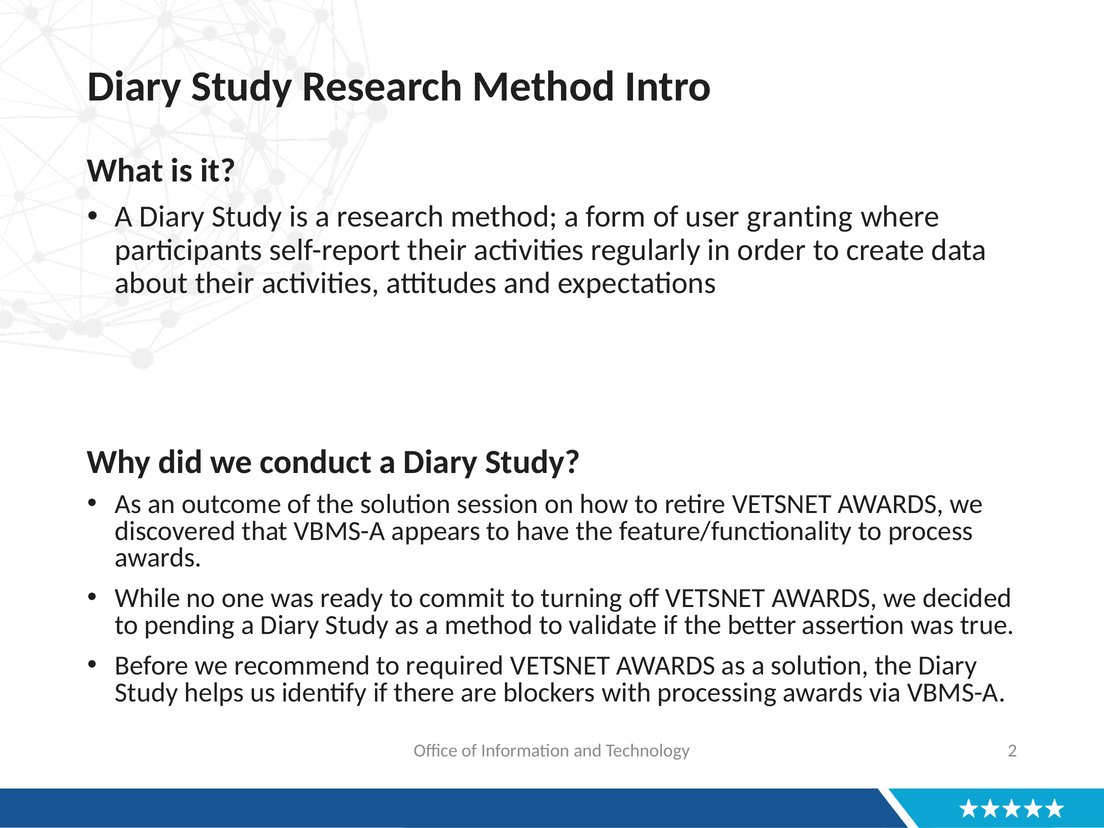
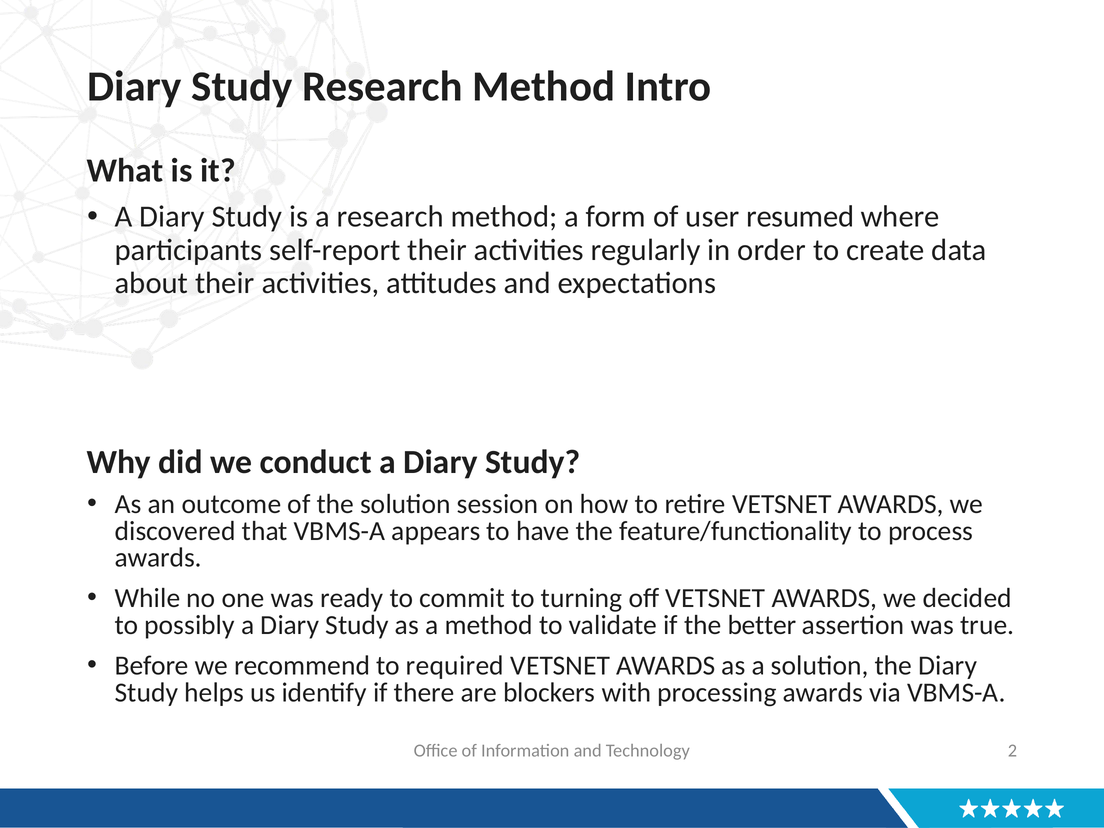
granting: granting -> resumed
pending: pending -> possibly
